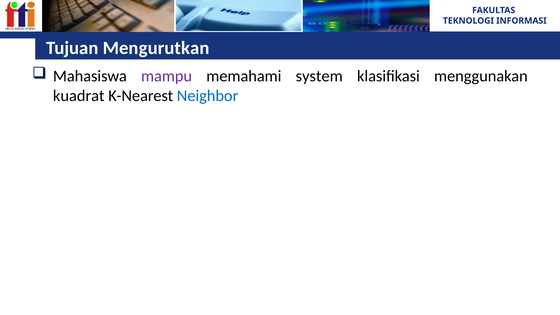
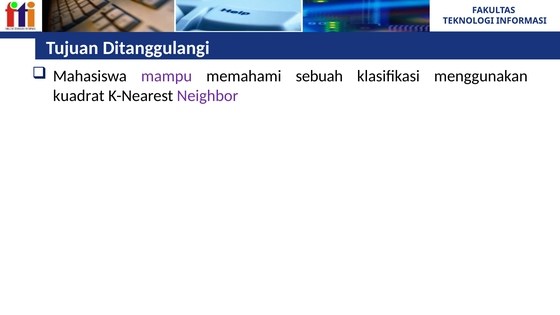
Mengurutkan: Mengurutkan -> Ditanggulangi
system: system -> sebuah
Neighbor colour: blue -> purple
